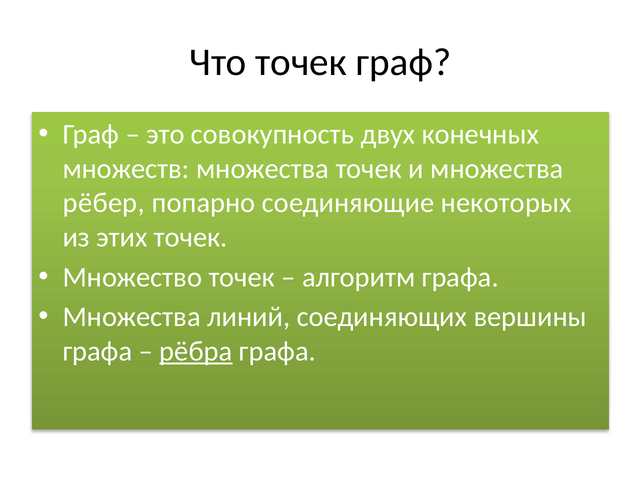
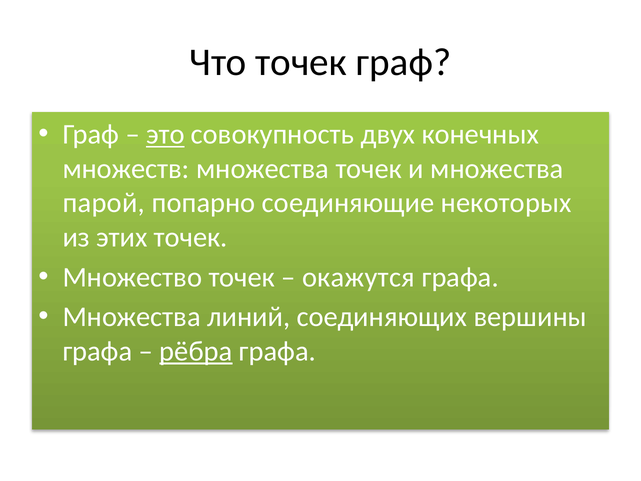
это underline: none -> present
рёбер: рёбер -> парой
алгоритм: алгоритм -> окажутся
